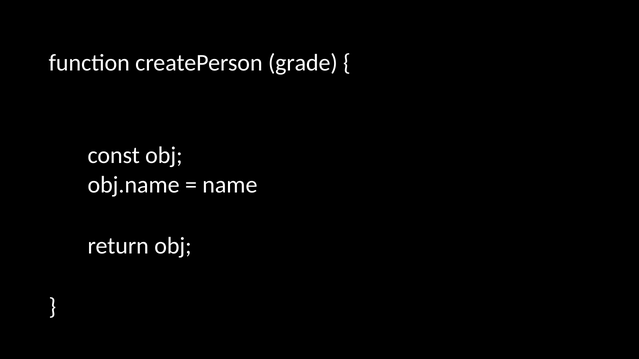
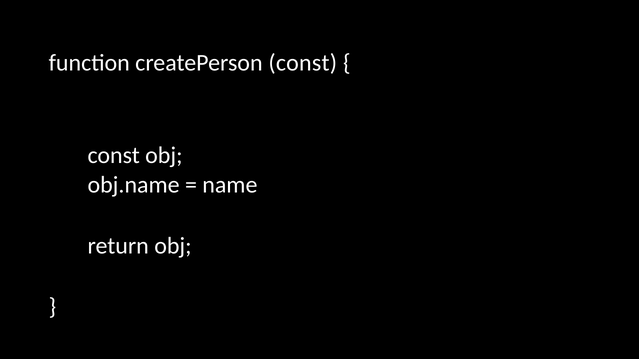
createPerson grade: grade -> const
